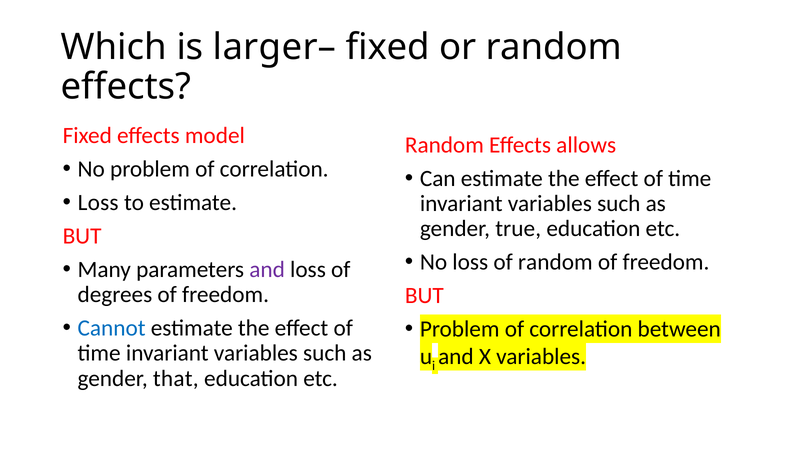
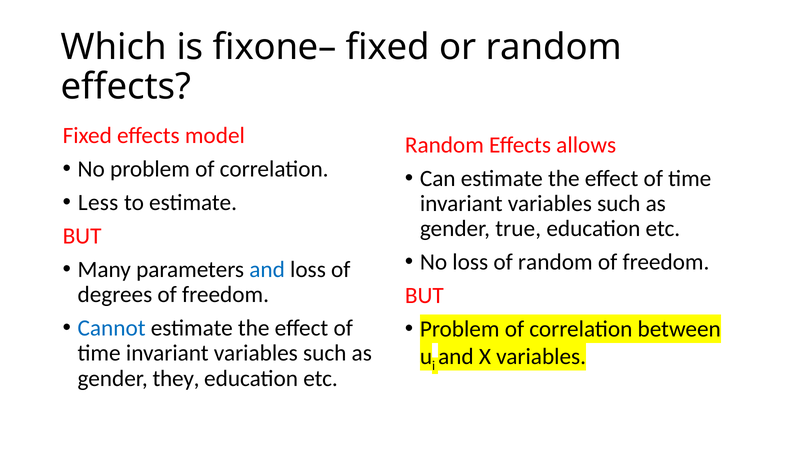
larger–: larger– -> fixone–
Loss at (98, 202): Loss -> Less
and at (267, 269) colour: purple -> blue
that: that -> they
